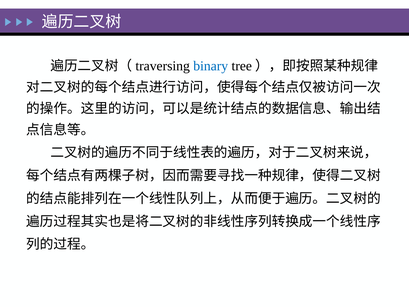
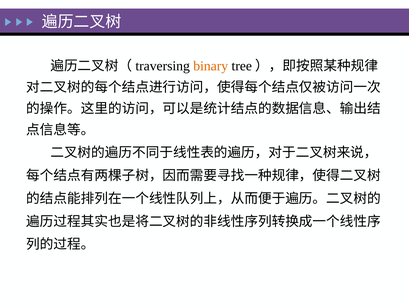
binary colour: blue -> orange
